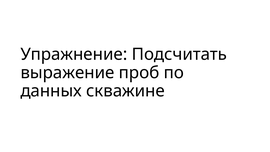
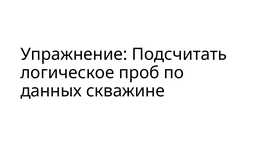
выражение: выражение -> логическое
